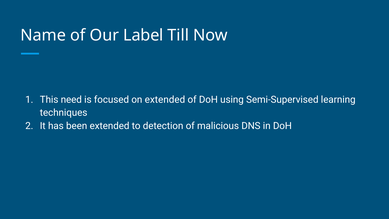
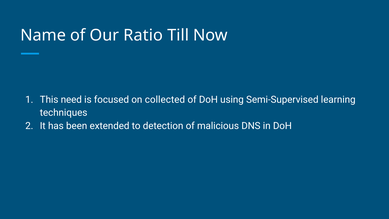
Label: Label -> Ratio
on extended: extended -> collected
